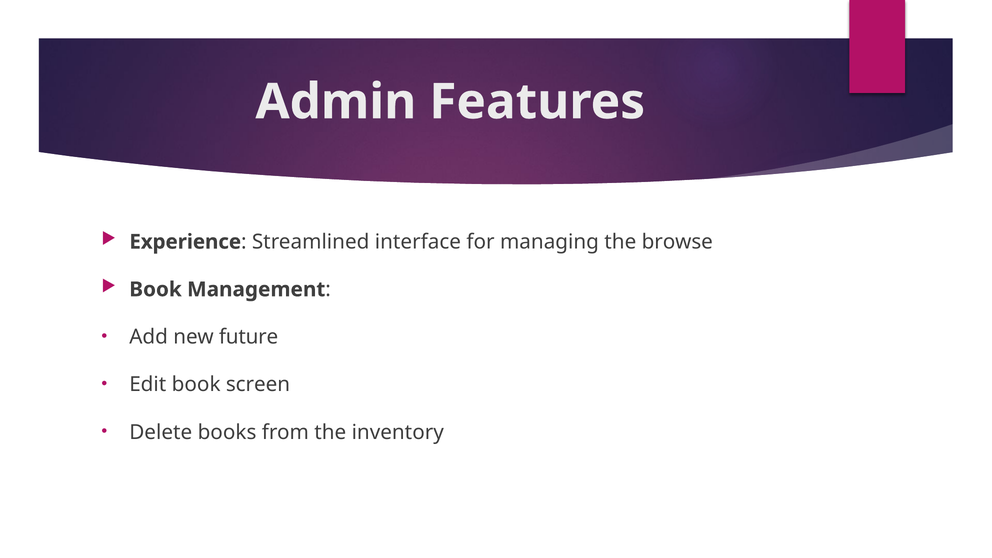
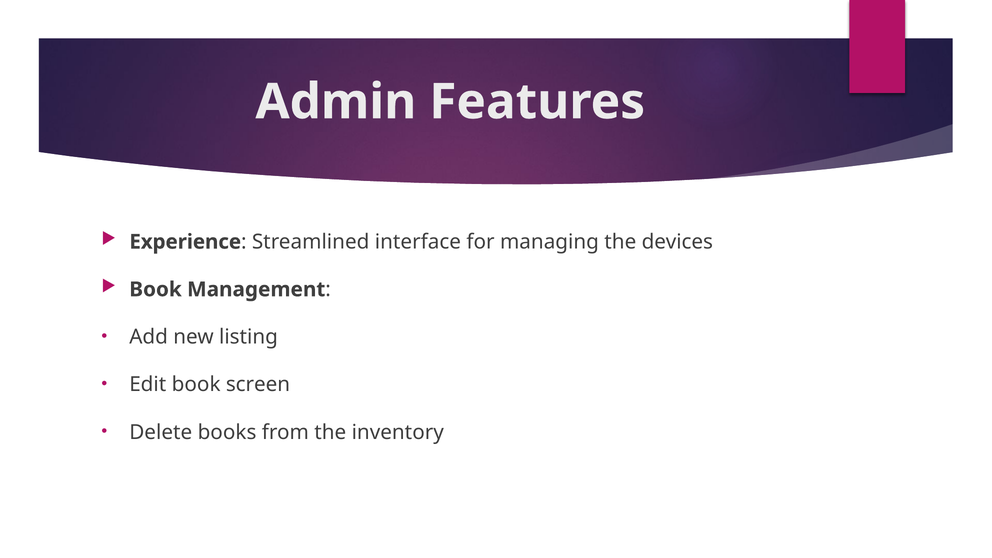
browse: browse -> devices
future: future -> listing
